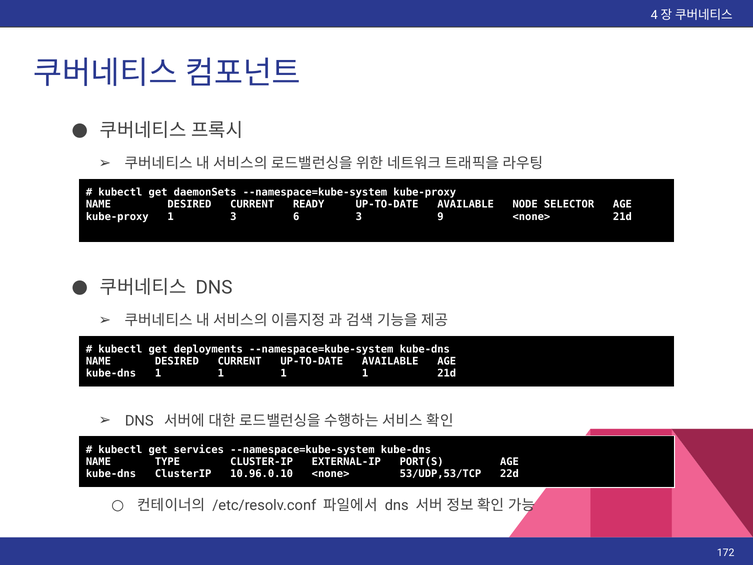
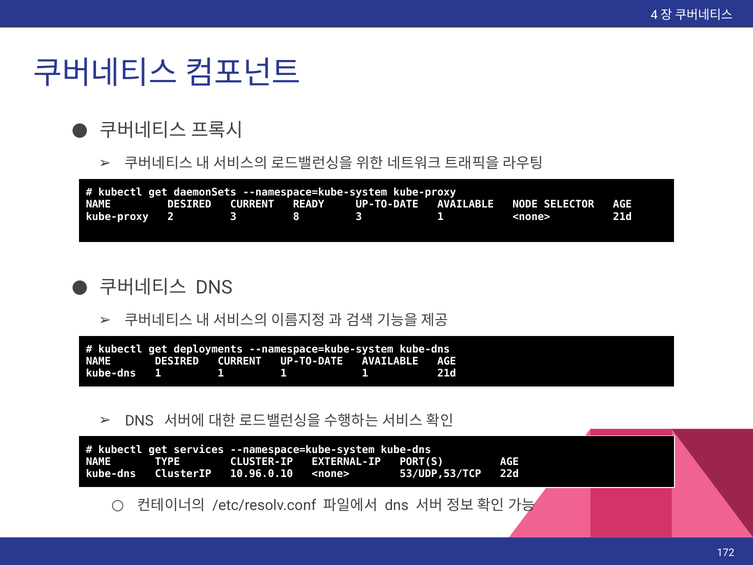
kube-proxy 1: 1 -> 2
6: 6 -> 8
3 9: 9 -> 1
